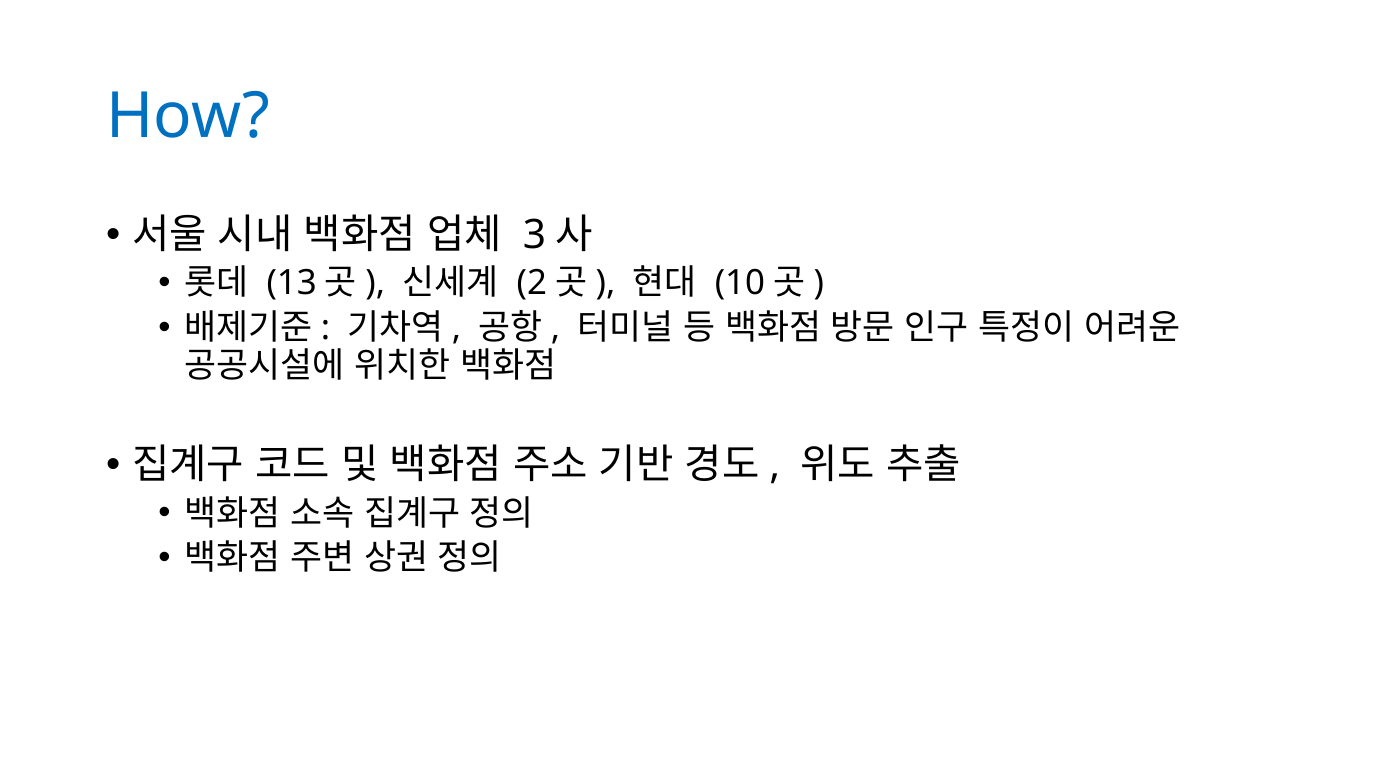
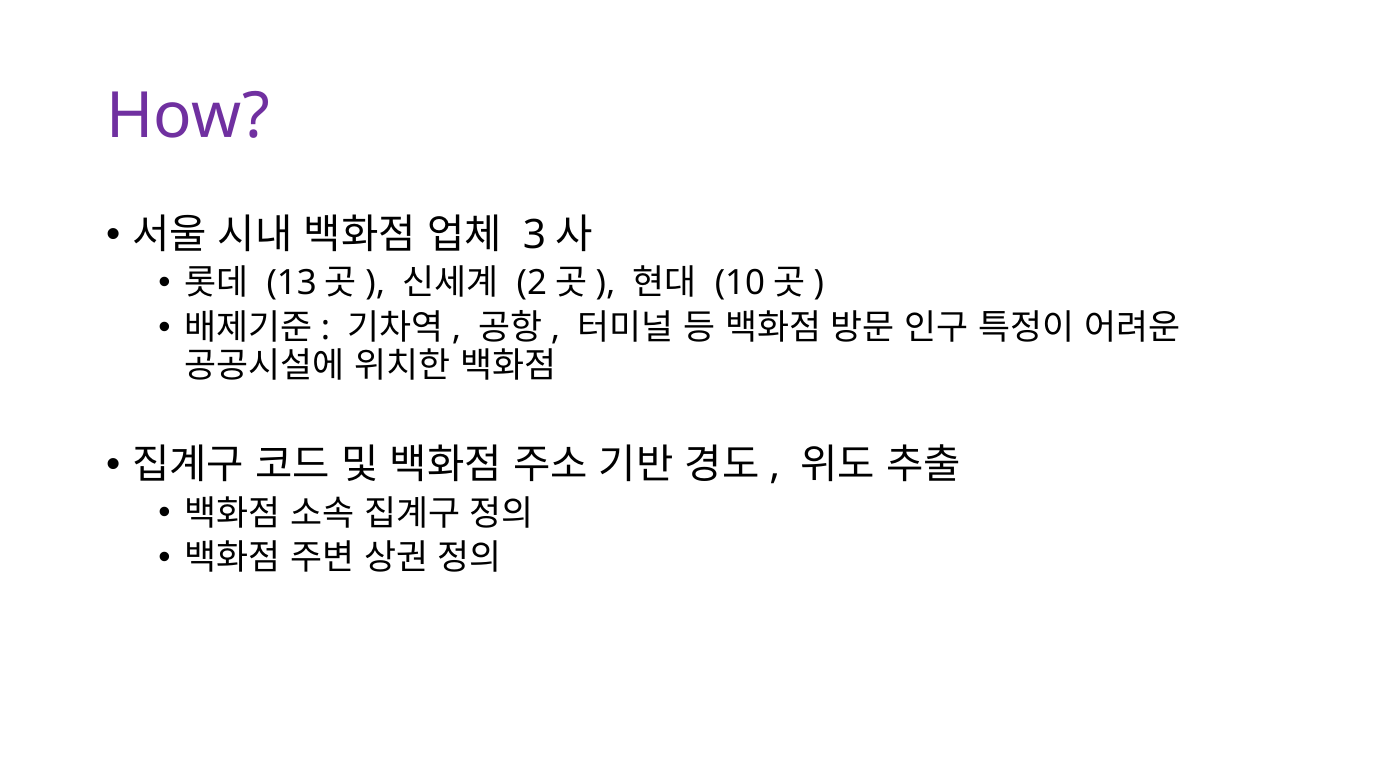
How colour: blue -> purple
